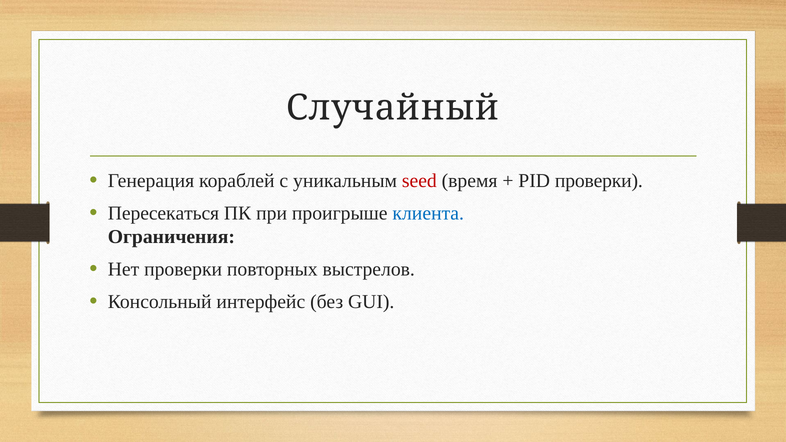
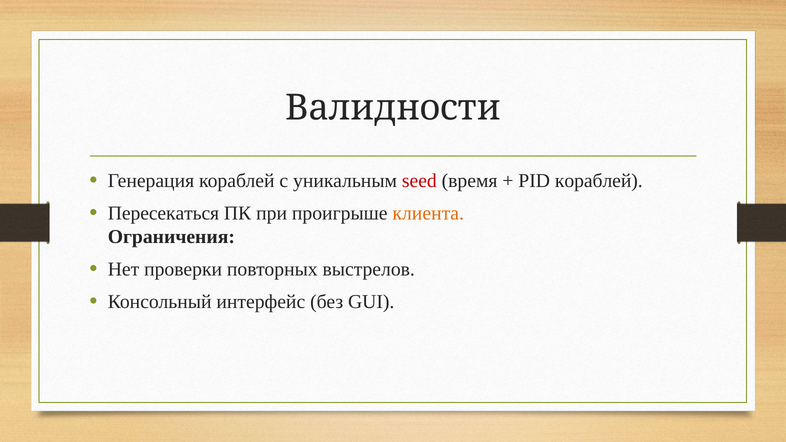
Случайный: Случайный -> Валидности
PID проверки: проверки -> кораблей
клиента colour: blue -> orange
